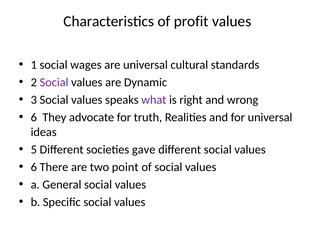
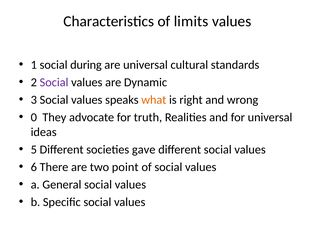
profit: profit -> limits
wages: wages -> during
what colour: purple -> orange
6 at (34, 117): 6 -> 0
